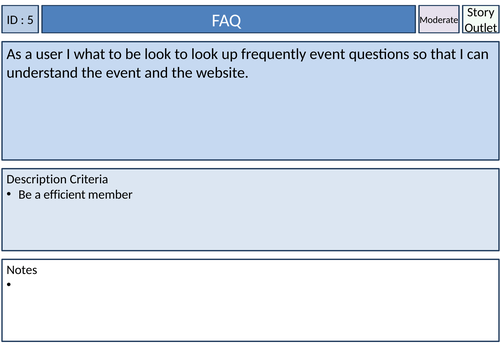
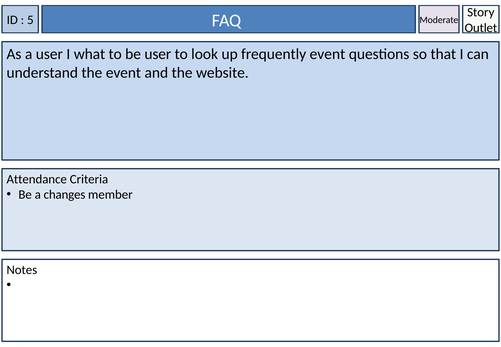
be look: look -> user
Description: Description -> Attendance
efficient: efficient -> changes
